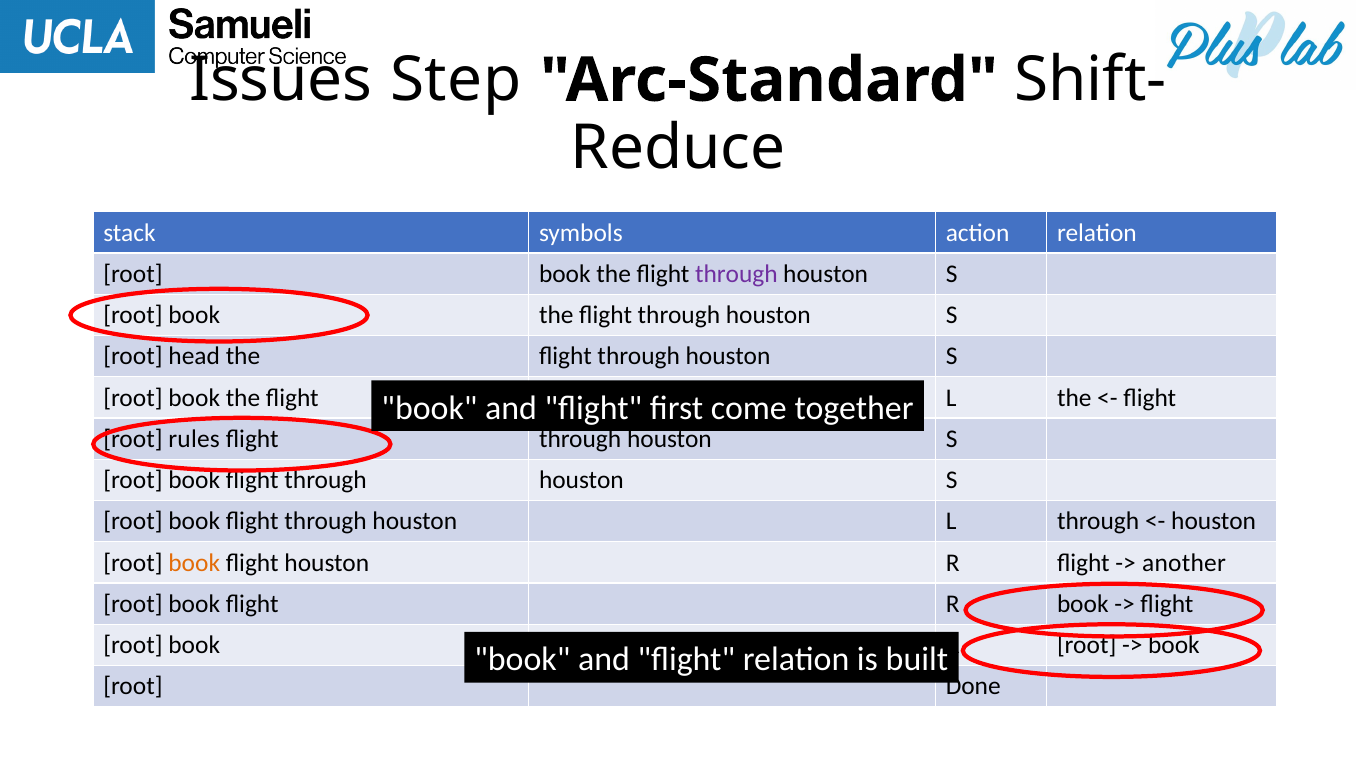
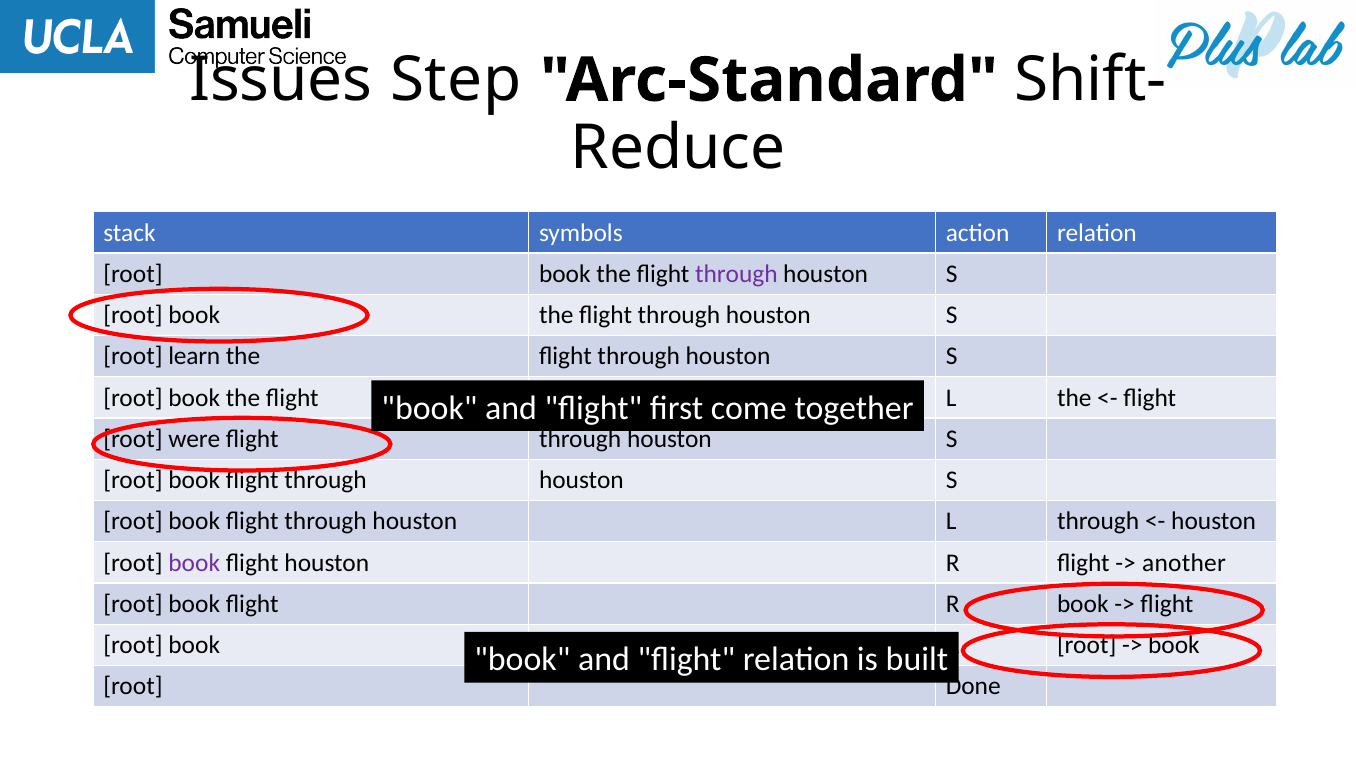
head: head -> learn
rules: rules -> were
book at (194, 562) colour: orange -> purple
